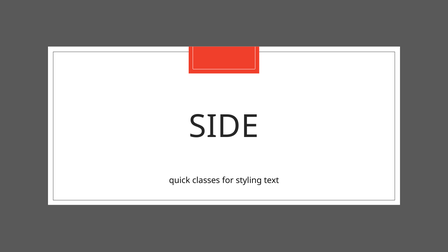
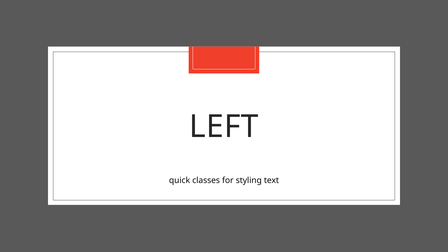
SIDE: SIDE -> LEFT
